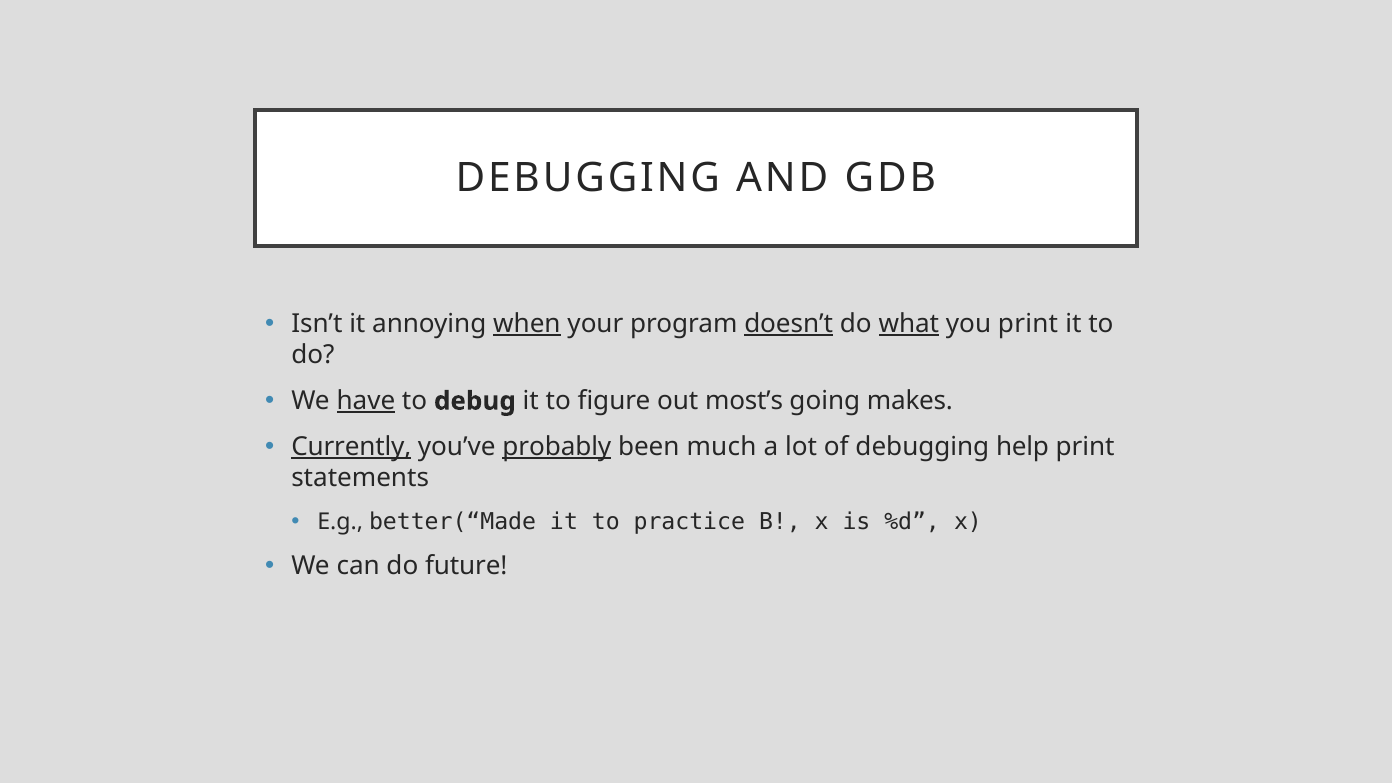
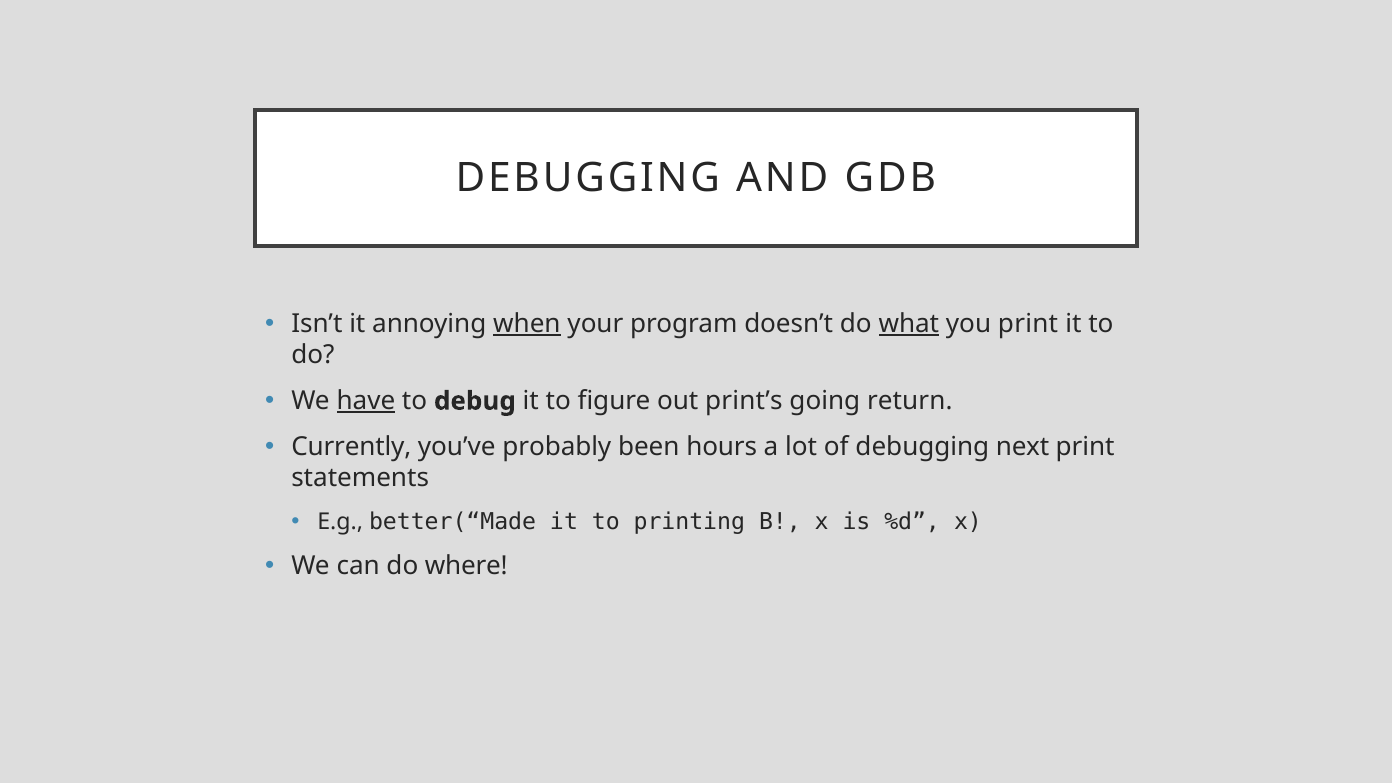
doesn’t underline: present -> none
most’s: most’s -> print’s
makes: makes -> return
Currently underline: present -> none
probably underline: present -> none
much: much -> hours
help: help -> next
practice: practice -> printing
future: future -> where
